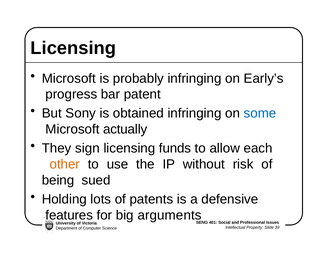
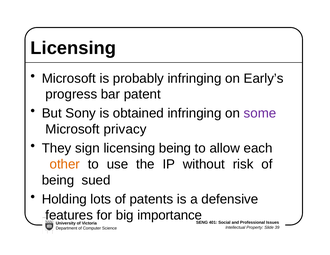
some colour: blue -> purple
actually: actually -> privacy
licensing funds: funds -> being
arguments: arguments -> importance
